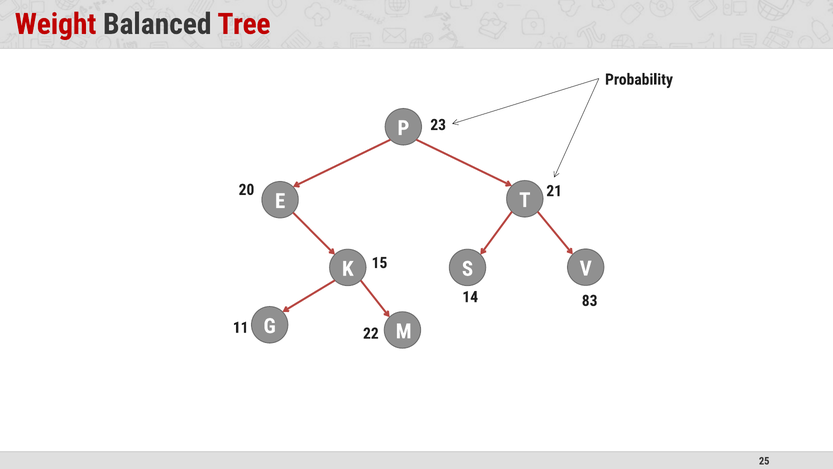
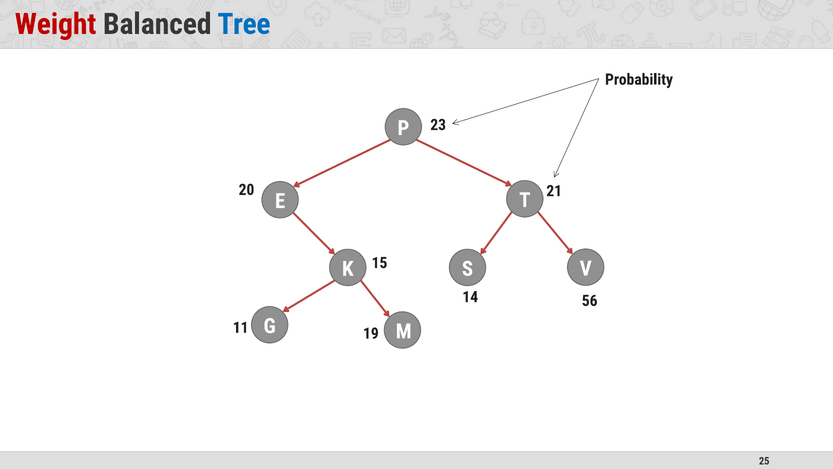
Tree colour: red -> blue
83: 83 -> 56
22: 22 -> 19
